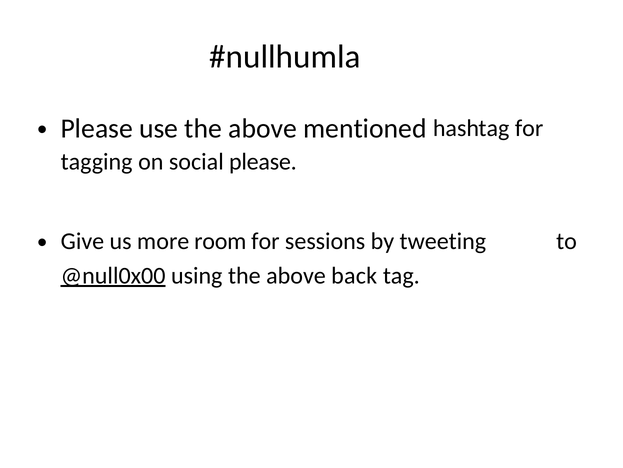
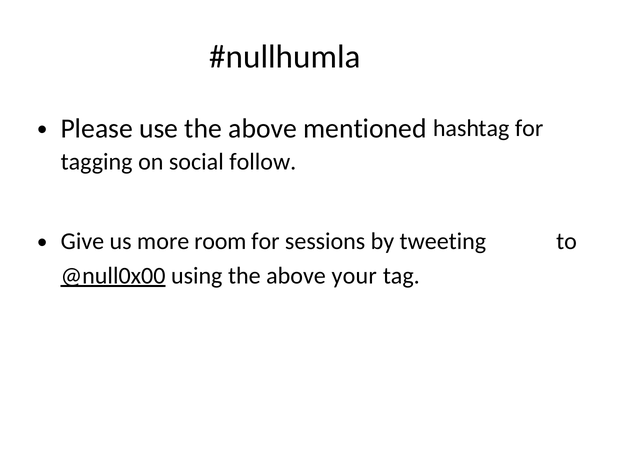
social please: please -> follow
back: back -> your
